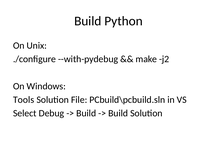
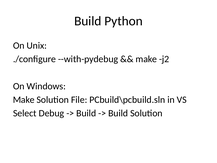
Tools at (24, 100): Tools -> Make
